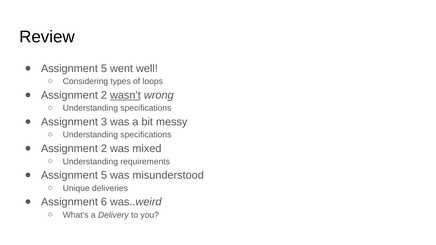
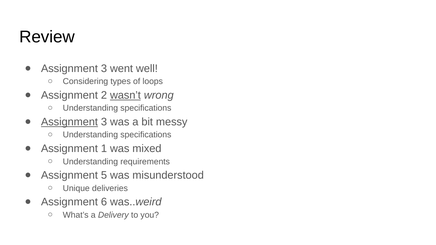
5 at (104, 69): 5 -> 3
Assignment at (69, 122) underline: none -> present
2 at (104, 149): 2 -> 1
